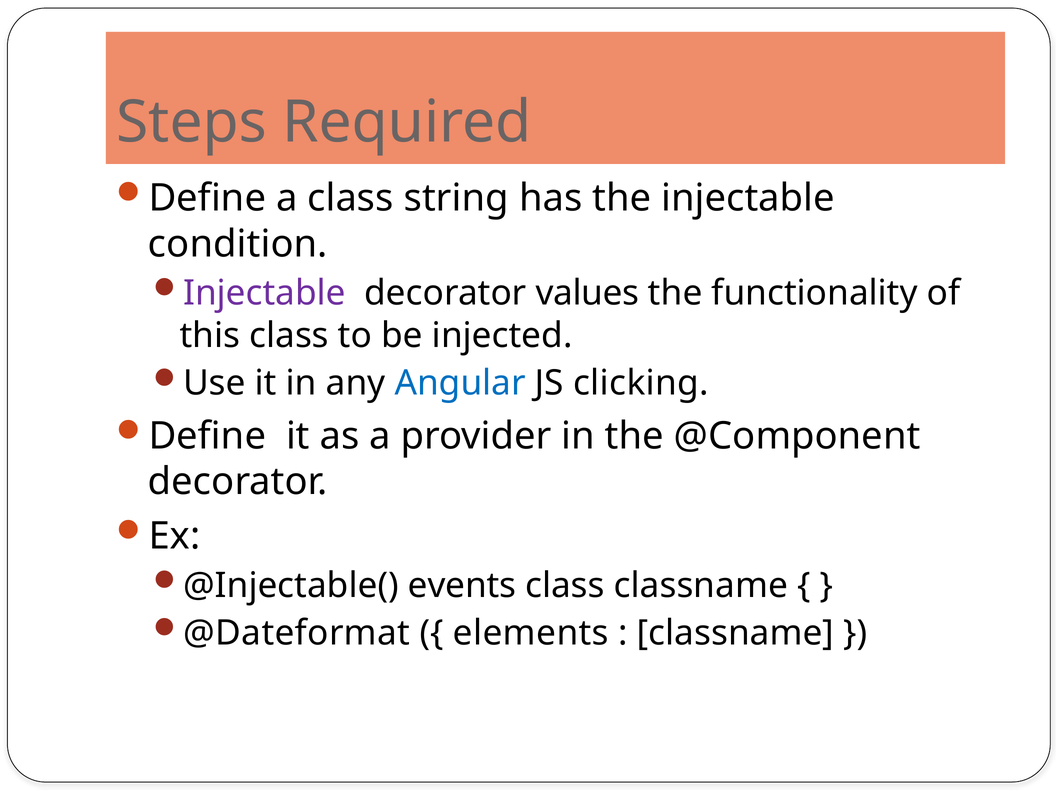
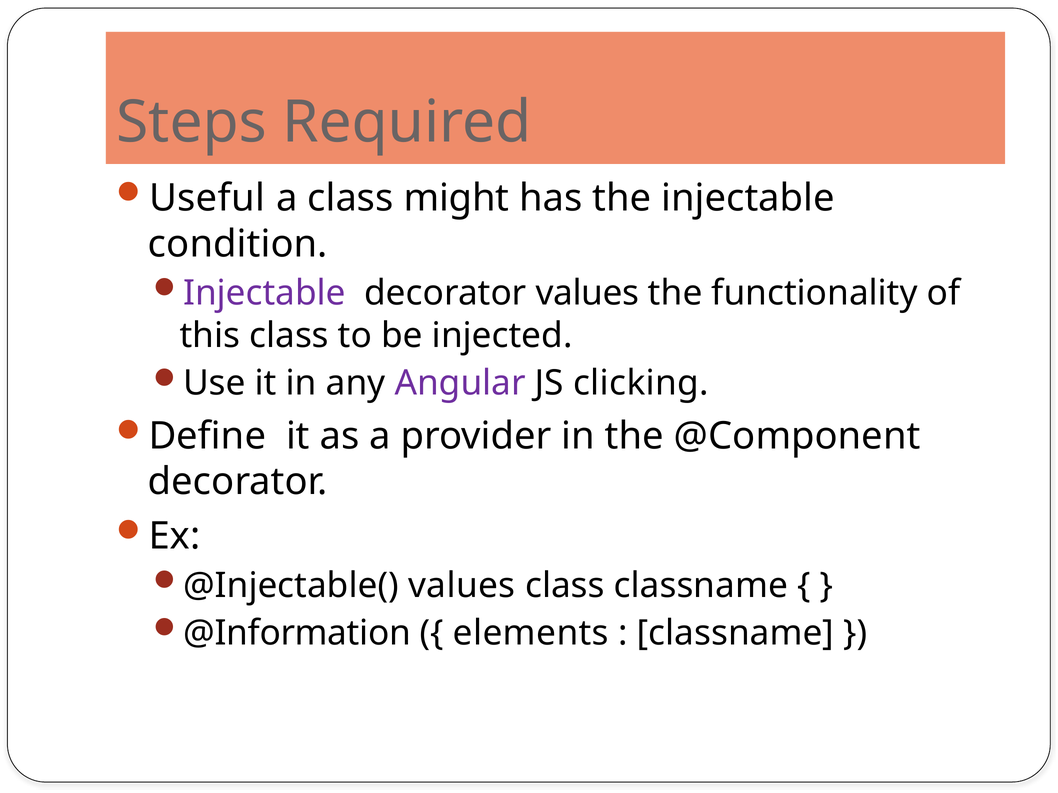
Define at (207, 198): Define -> Useful
string: string -> might
Angular colour: blue -> purple
@Injectable( events: events -> values
@Dateformat: @Dateformat -> @Information
